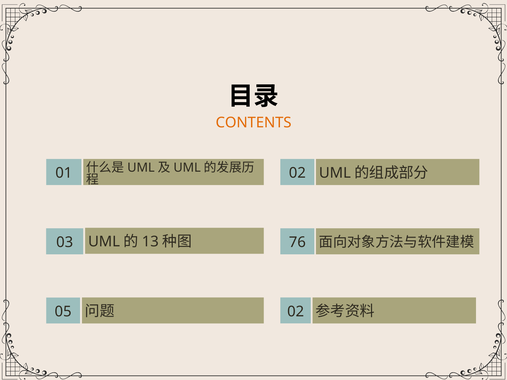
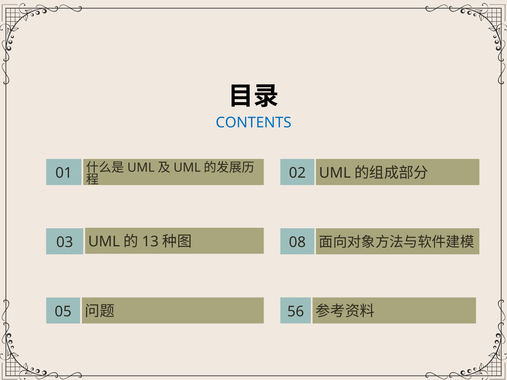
CONTENTS colour: orange -> blue
76: 76 -> 08
02 at (296, 312): 02 -> 56
